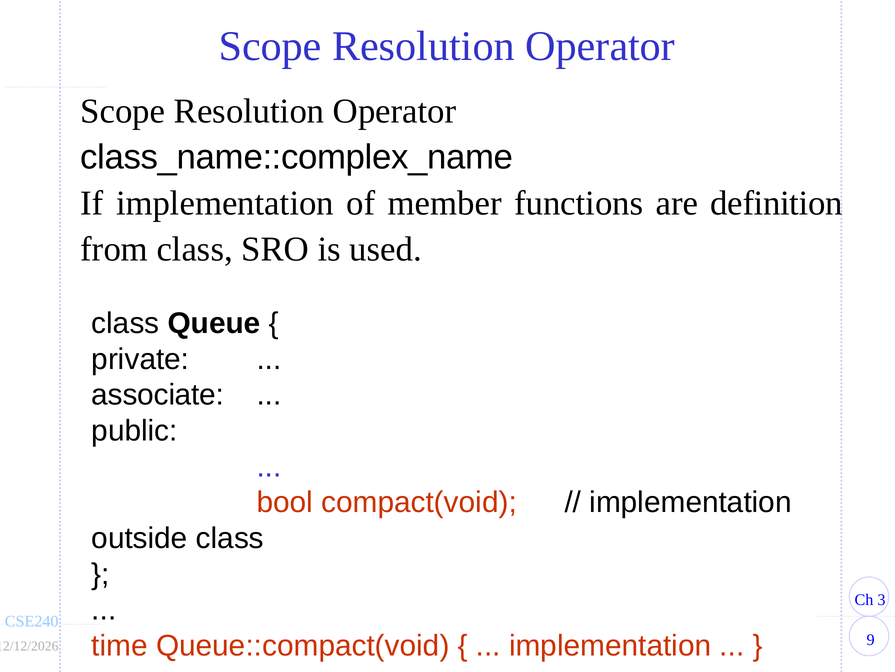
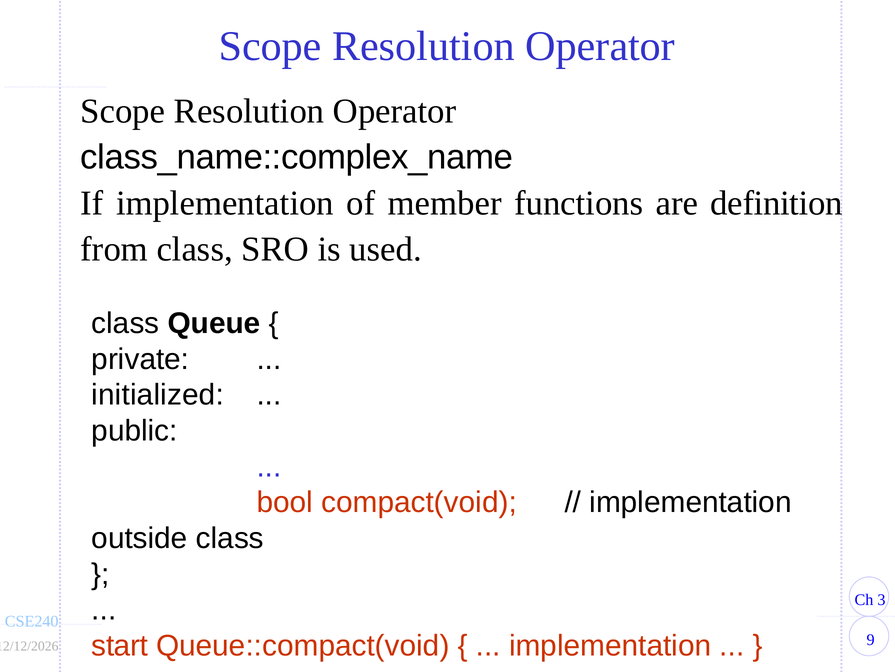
associate: associate -> initialized
time: time -> start
